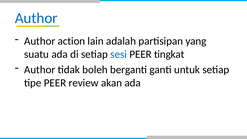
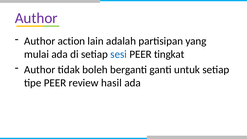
Author at (36, 18) colour: blue -> purple
suatu: suatu -> mulai
akan: akan -> hasil
